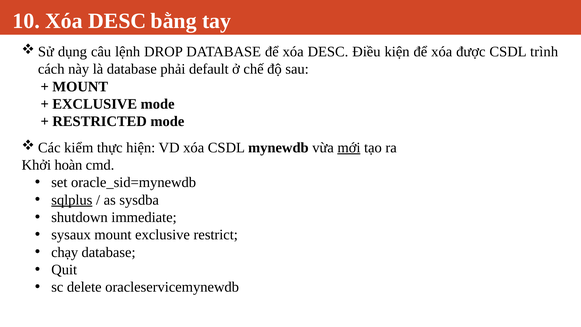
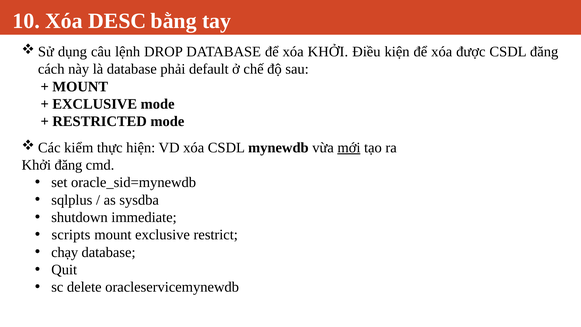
để xóa DESC: DESC -> KHỞI
CSDL trình: trình -> đăng
Khởi hoàn: hoàn -> đăng
sqlplus underline: present -> none
sysaux: sysaux -> scripts
